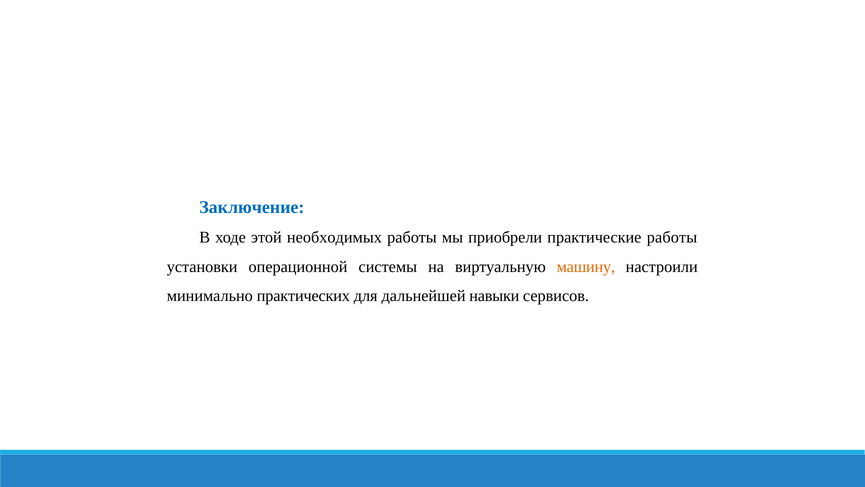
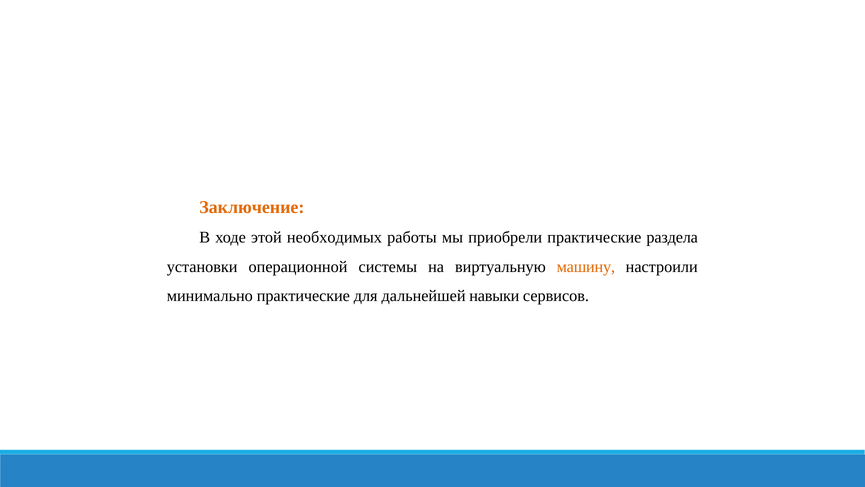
Заключение colour: blue -> orange
практические работы: работы -> раздела
минимально практических: практических -> практические
